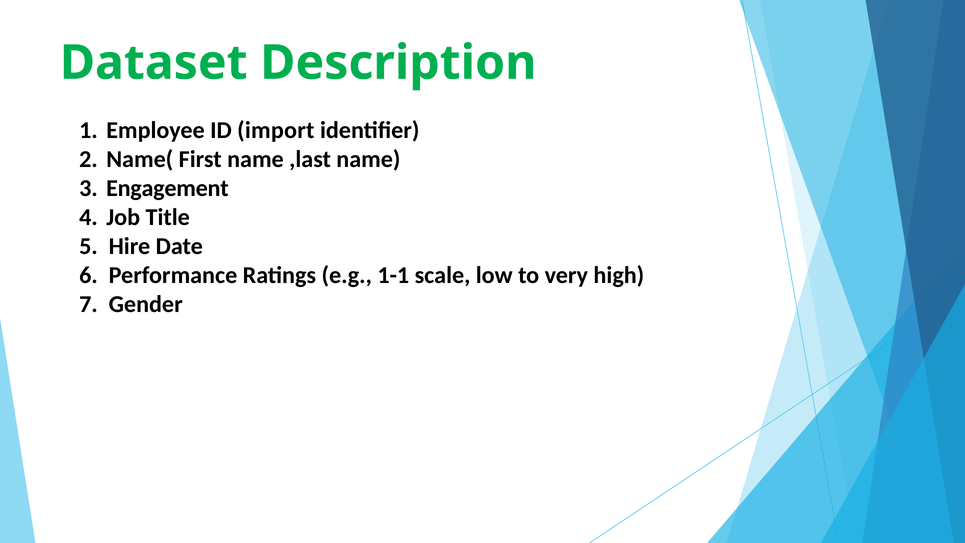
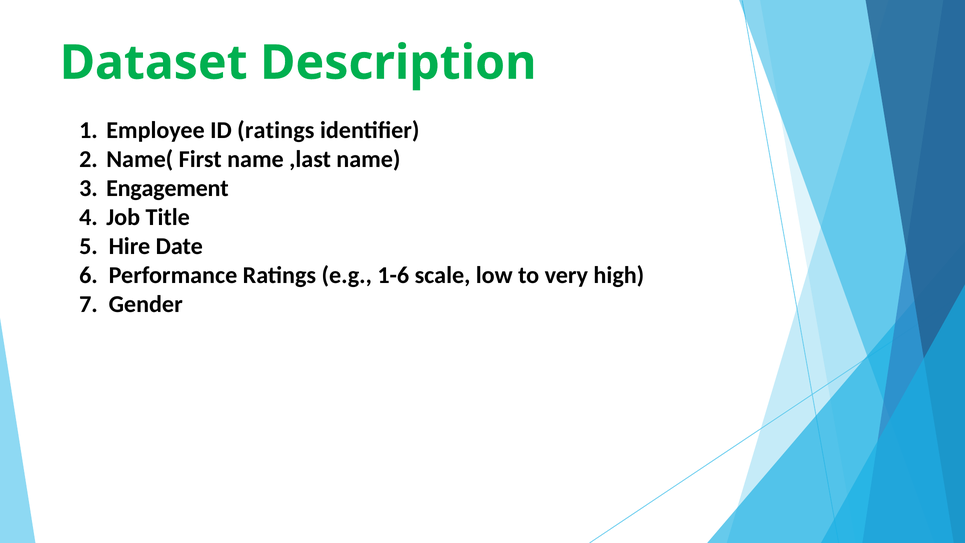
ID import: import -> ratings
1-1: 1-1 -> 1-6
